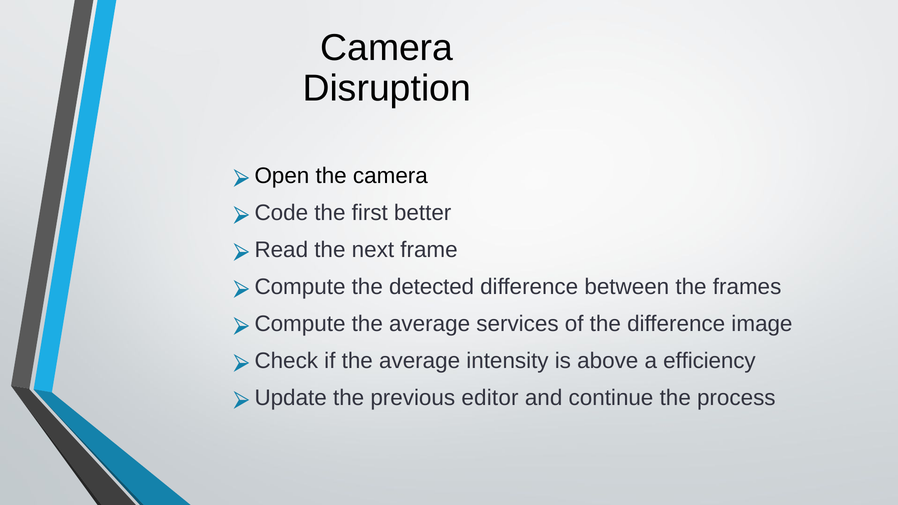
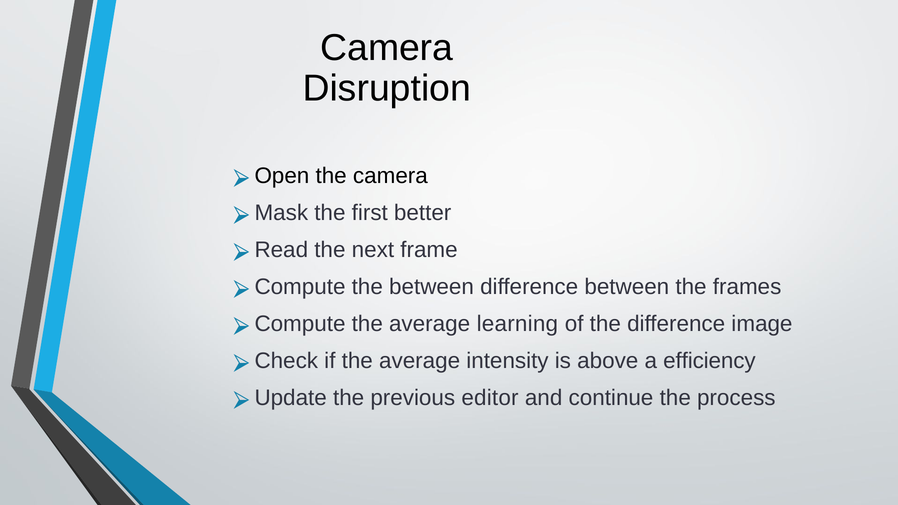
Code: Code -> Mask
the detected: detected -> between
services: services -> learning
